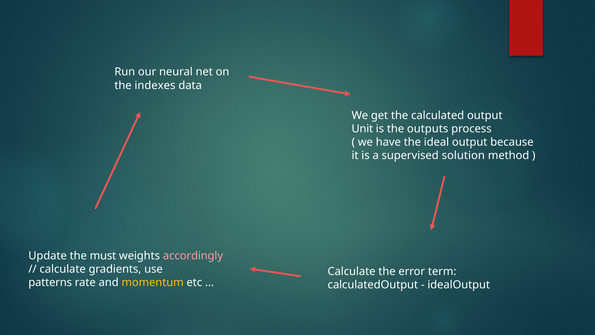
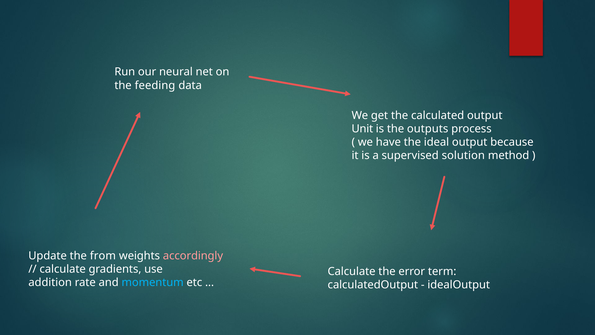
indexes: indexes -> feeding
must: must -> from
patterns: patterns -> addition
momentum colour: yellow -> light blue
